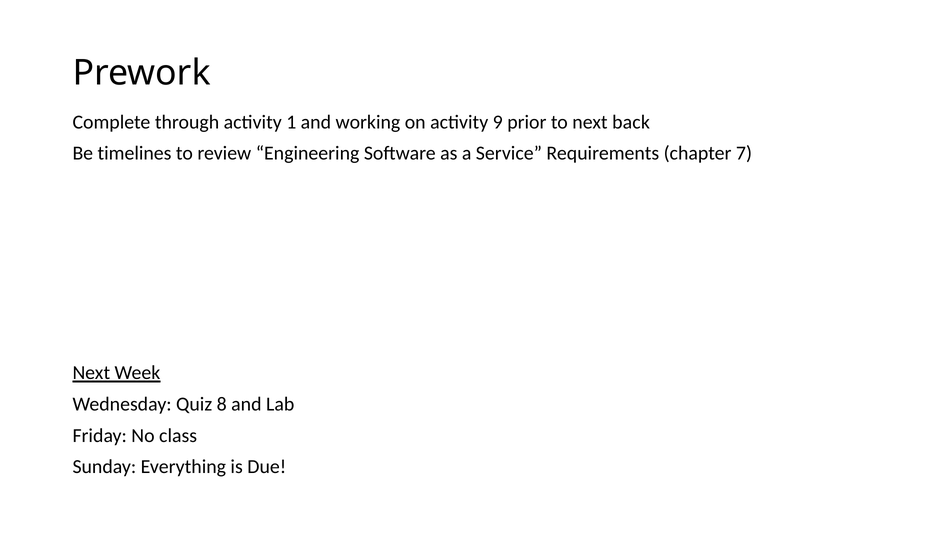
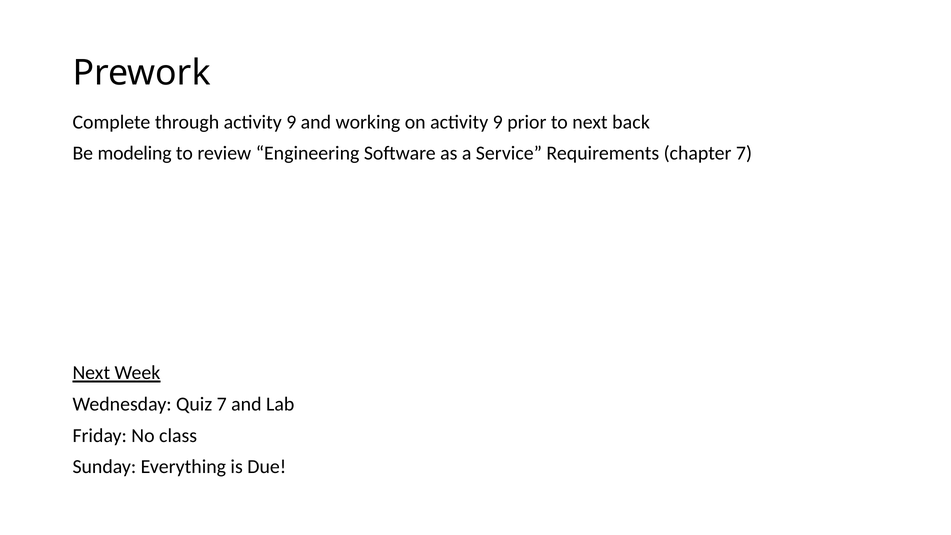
through activity 1: 1 -> 9
timelines: timelines -> modeling
Quiz 8: 8 -> 7
